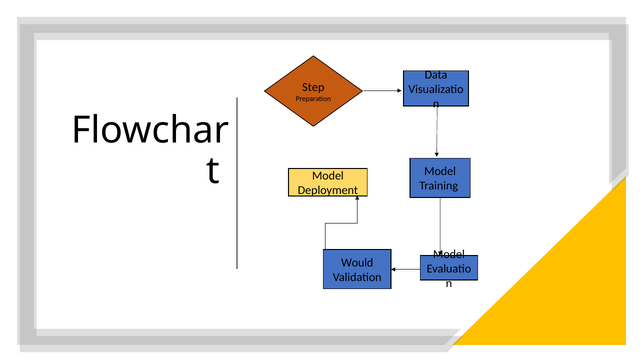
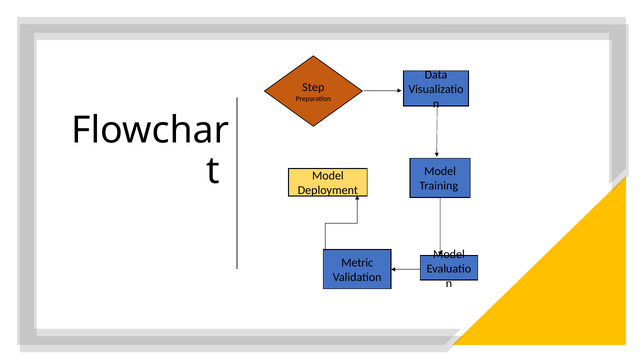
Would: Would -> Metric
